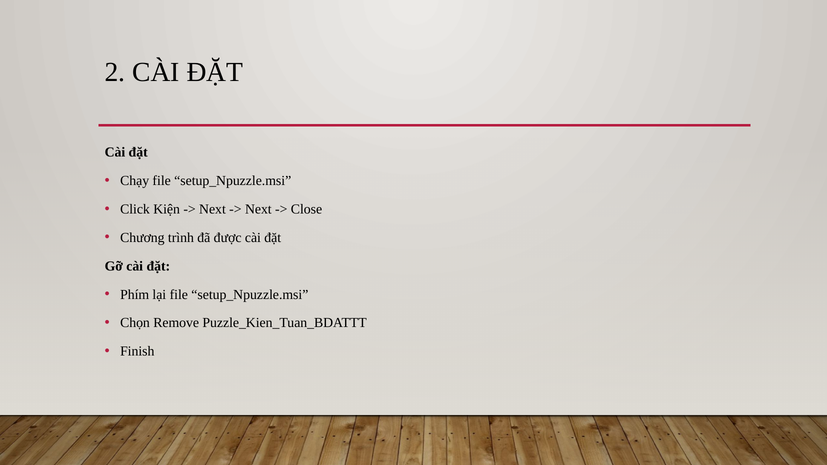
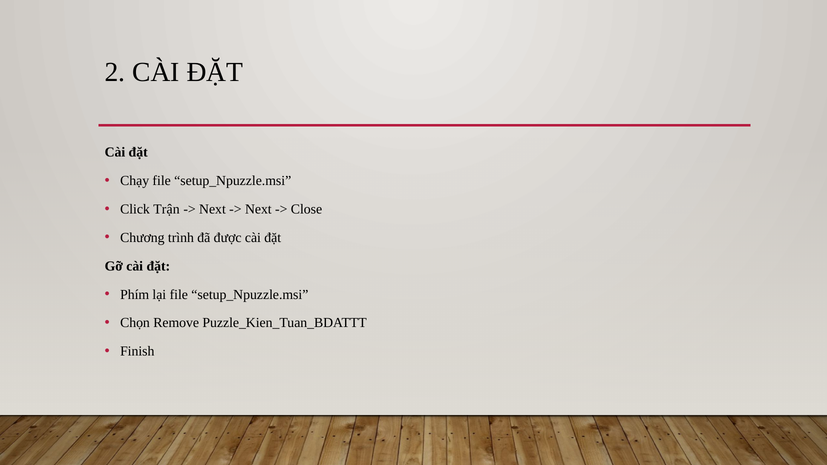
Kiện: Kiện -> Trận
